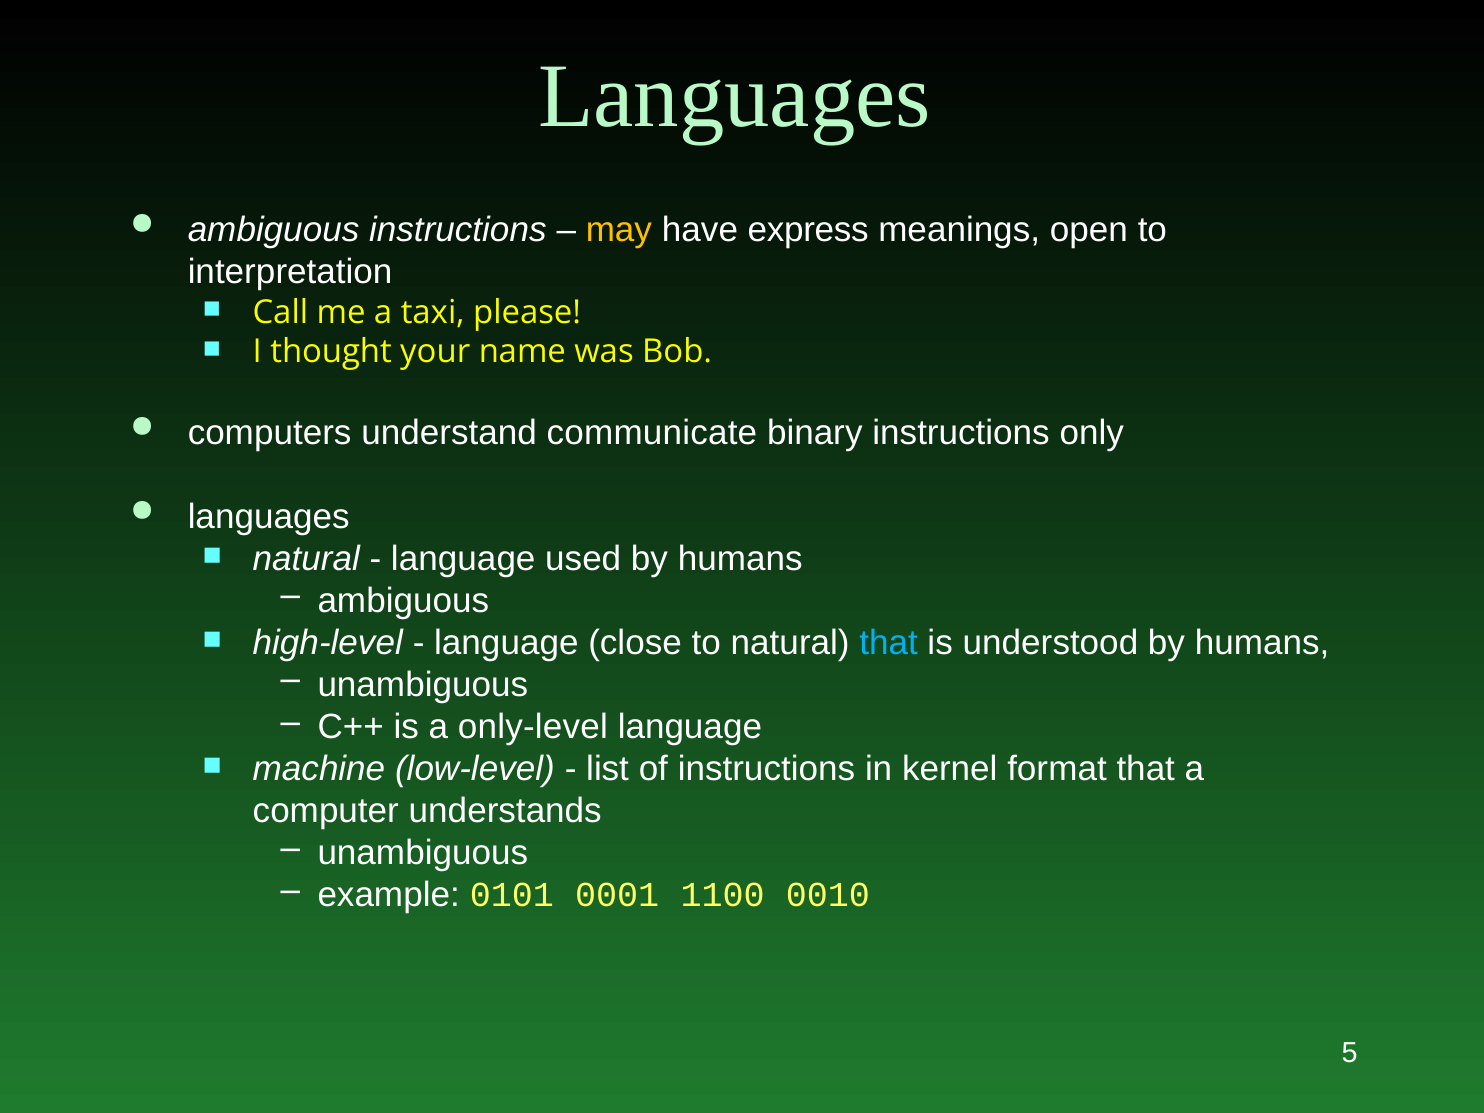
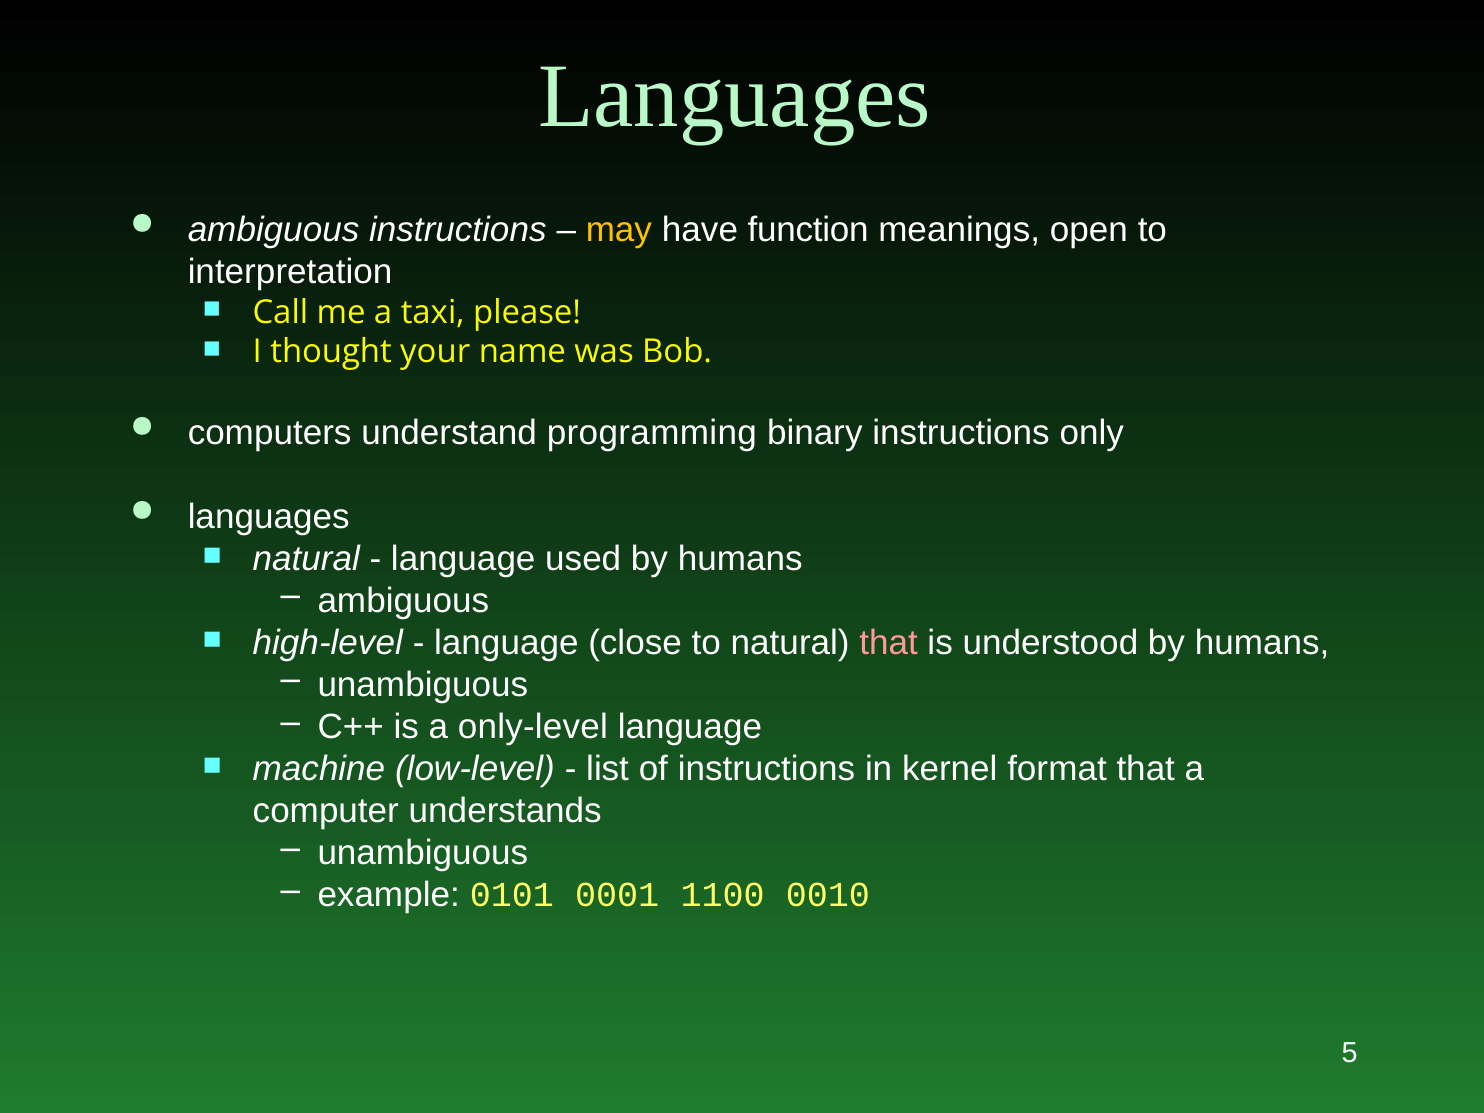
express: express -> function
communicate: communicate -> programming
that at (889, 643) colour: light blue -> pink
